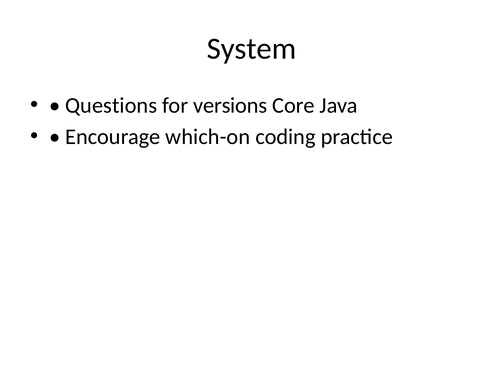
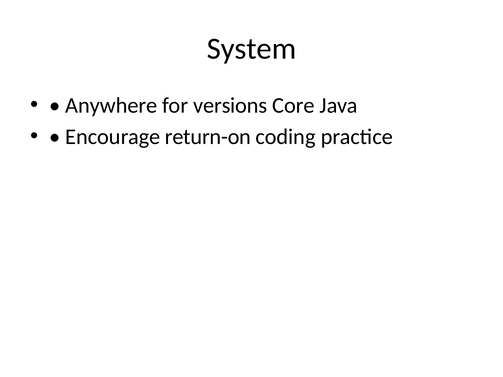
Questions: Questions -> Anywhere
which-on: which-on -> return-on
